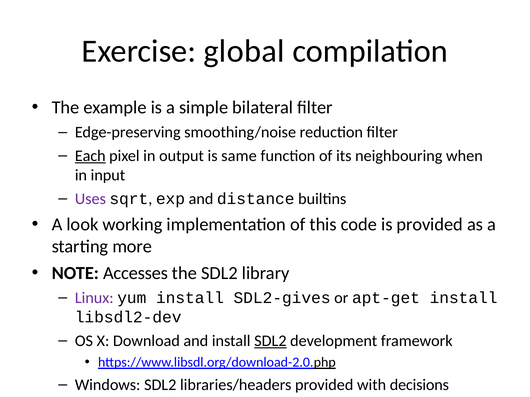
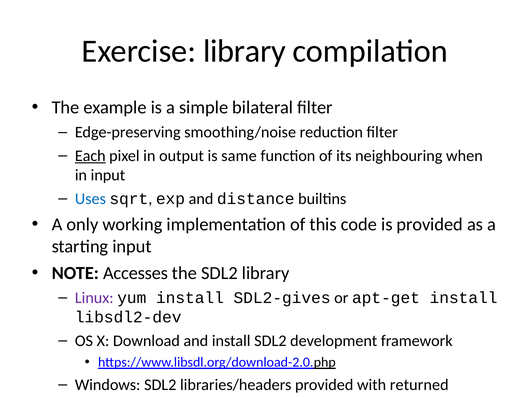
Exercise global: global -> library
Uses colour: purple -> blue
look: look -> only
starting more: more -> input
SDL2 at (270, 341) underline: present -> none
decisions: decisions -> returned
